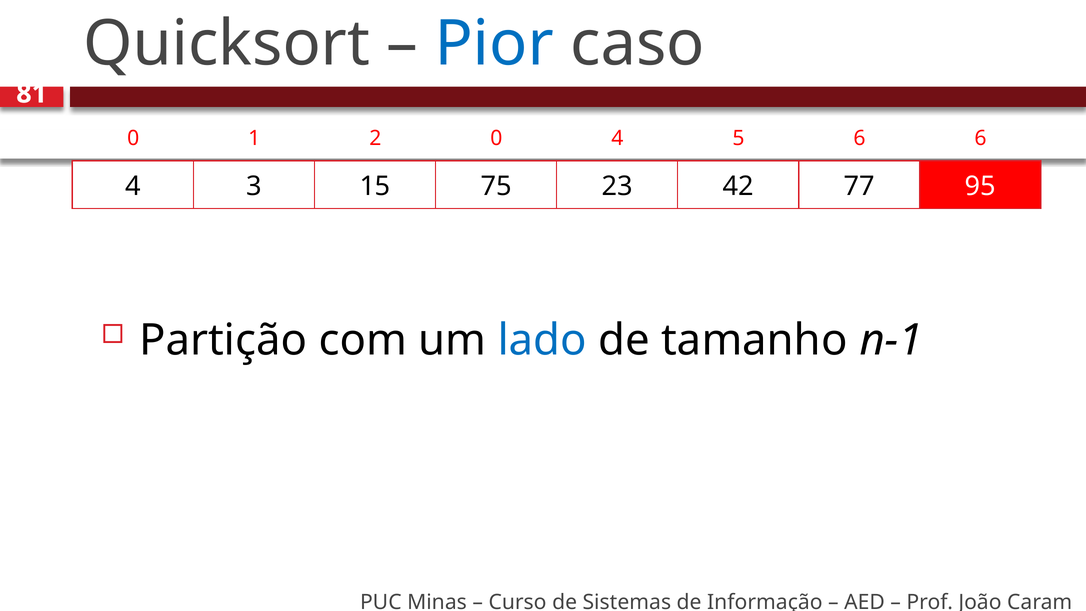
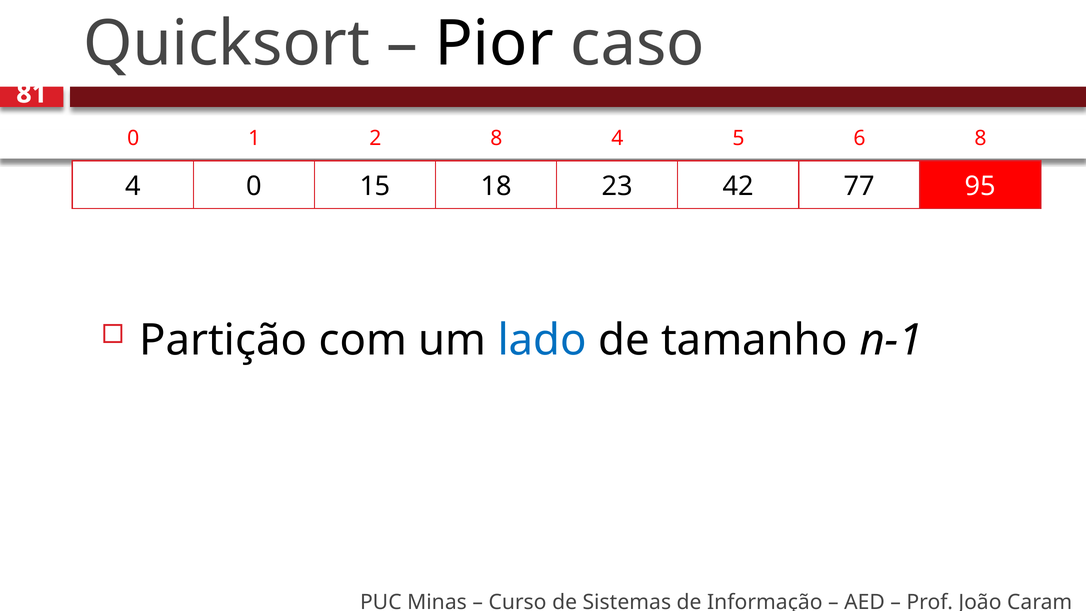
Pior colour: blue -> black
2 0: 0 -> 8
6 6: 6 -> 8
4 3: 3 -> 0
75: 75 -> 18
